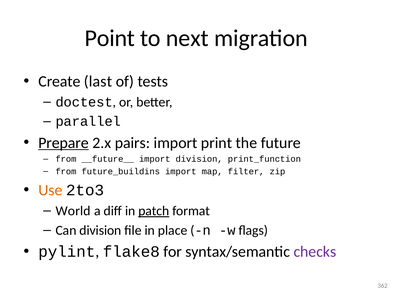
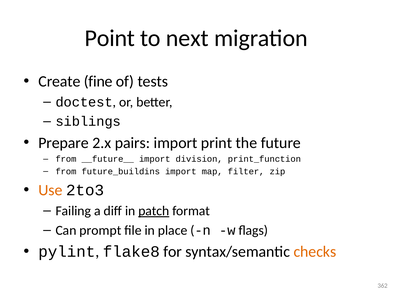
last: last -> fine
parallel: parallel -> siblings
Prepare underline: present -> none
World: World -> Failing
Can division: division -> prompt
checks colour: purple -> orange
